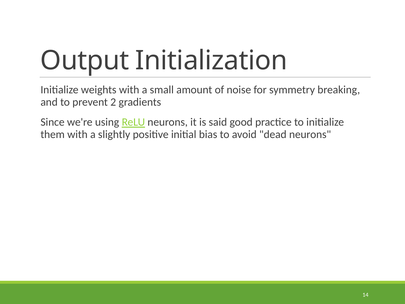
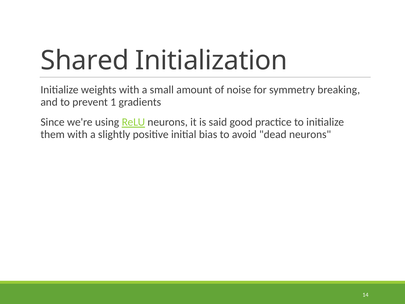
Output: Output -> Shared
2: 2 -> 1
